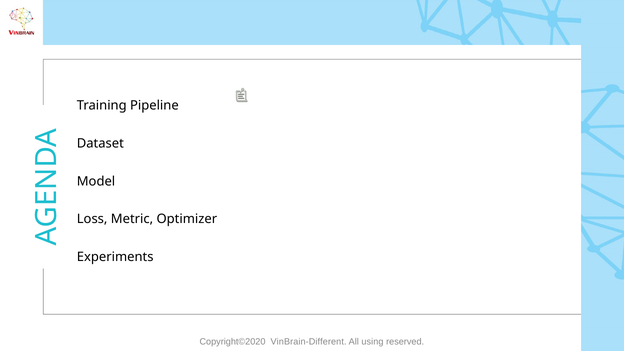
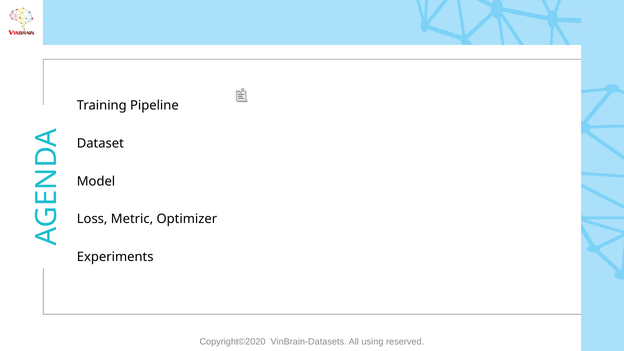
VinBrain-Different: VinBrain-Different -> VinBrain-Datasets
